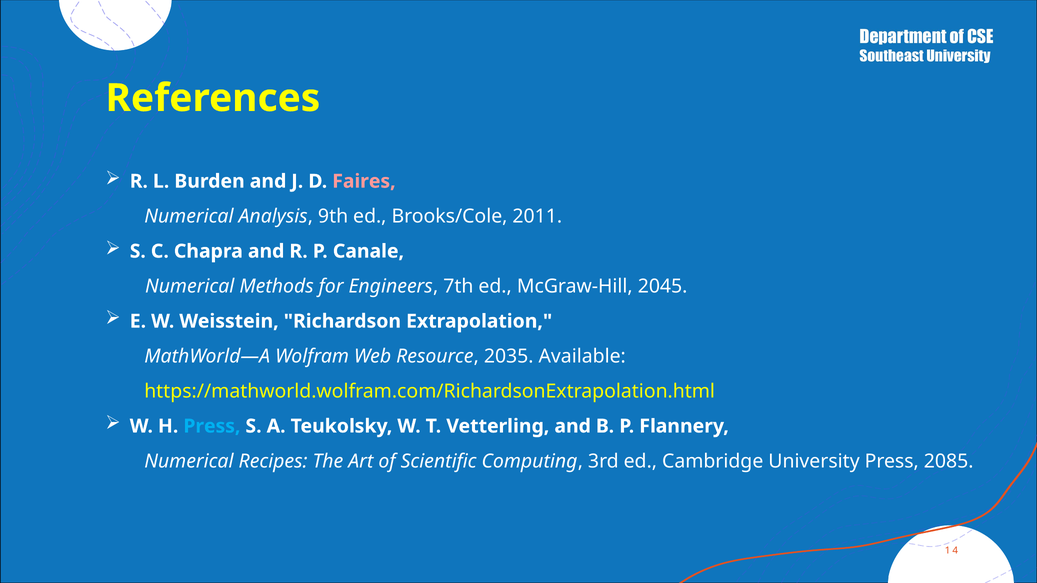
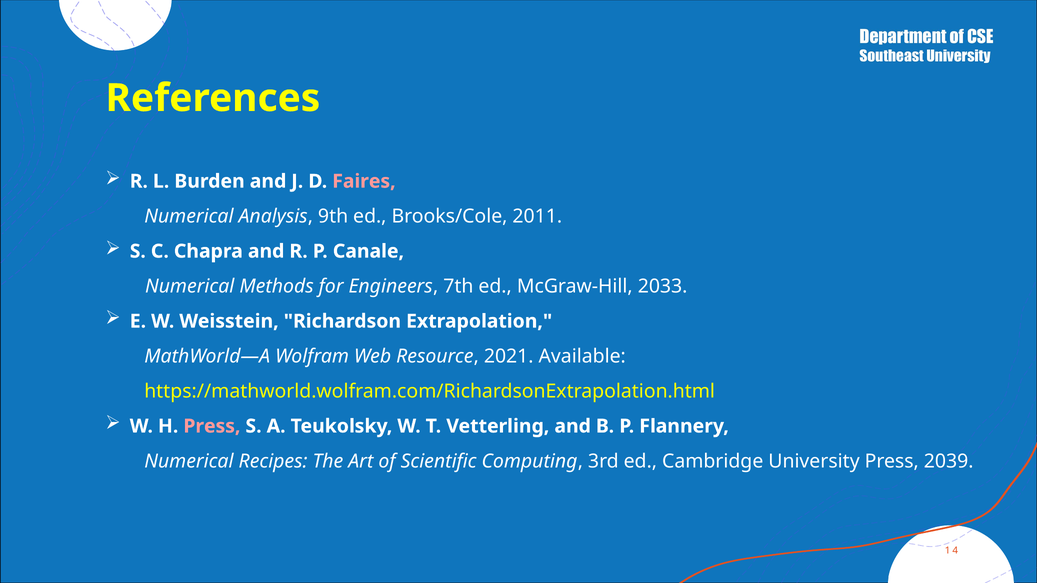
2045: 2045 -> 2033
2035: 2035 -> 2021
Press at (212, 426) colour: light blue -> pink
2085: 2085 -> 2039
